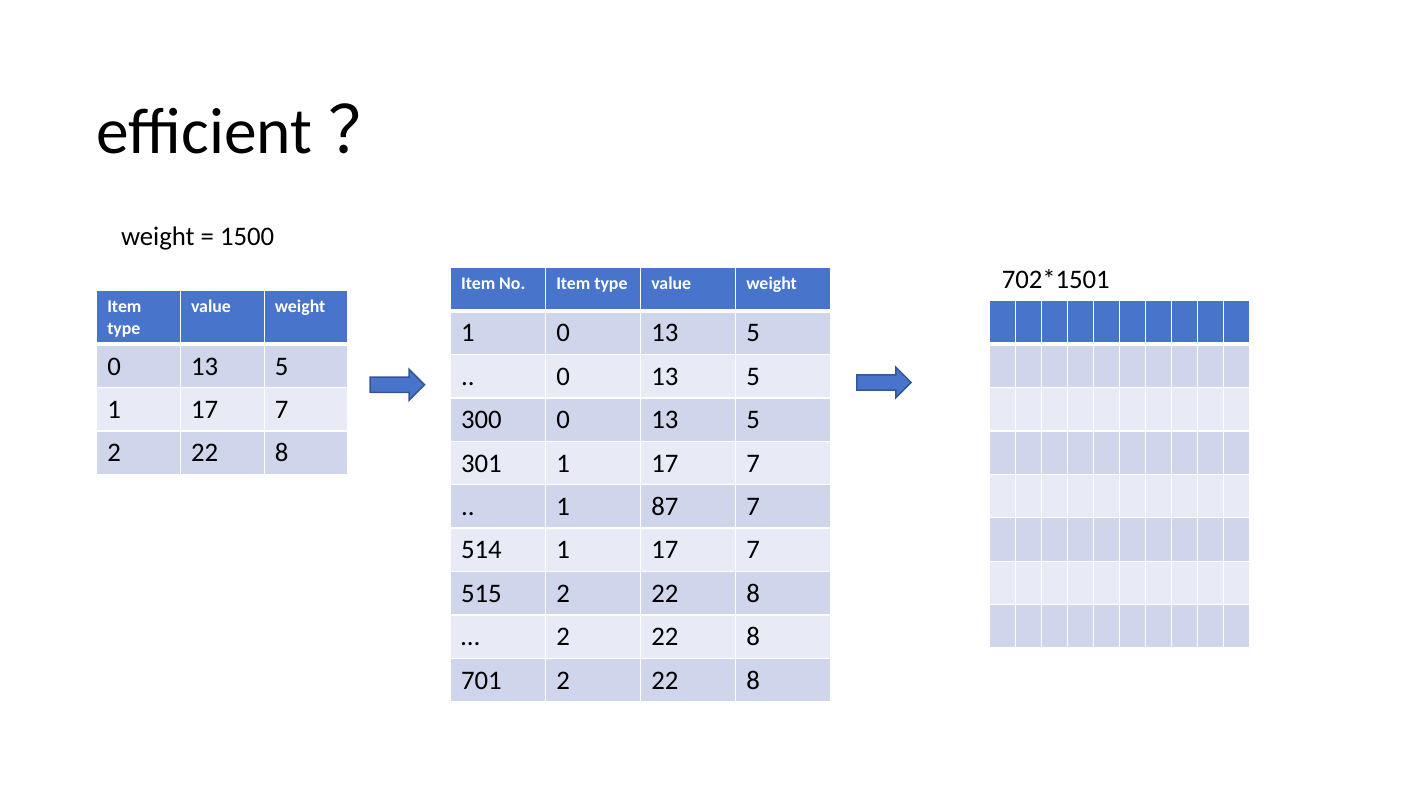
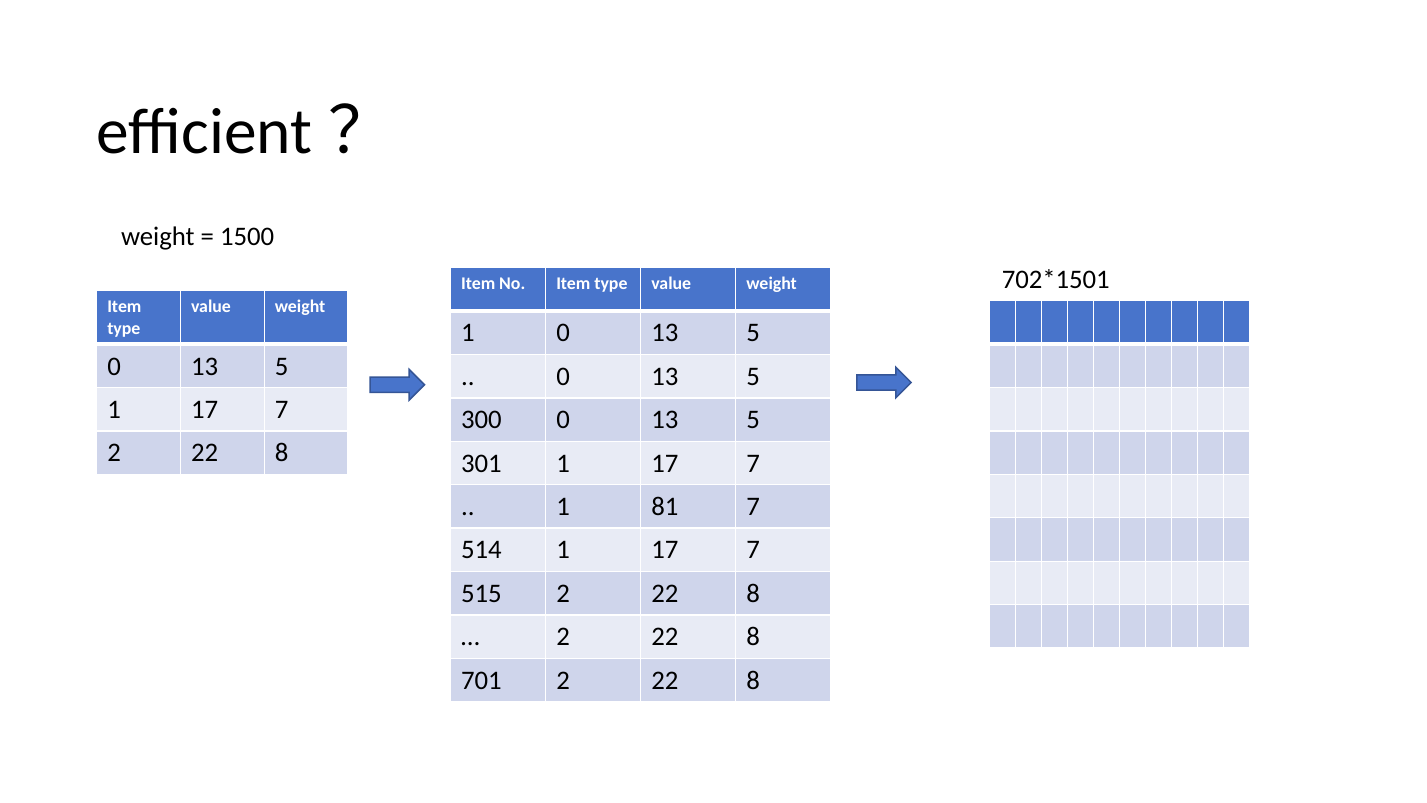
87: 87 -> 81
